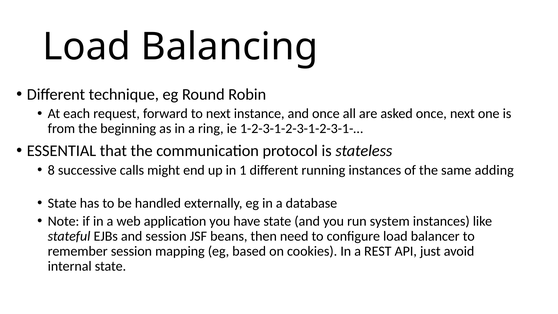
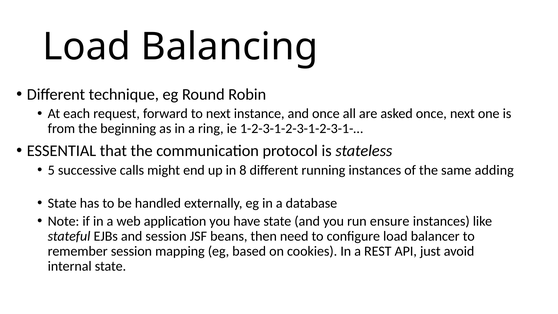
8: 8 -> 5
1: 1 -> 8
system: system -> ensure
